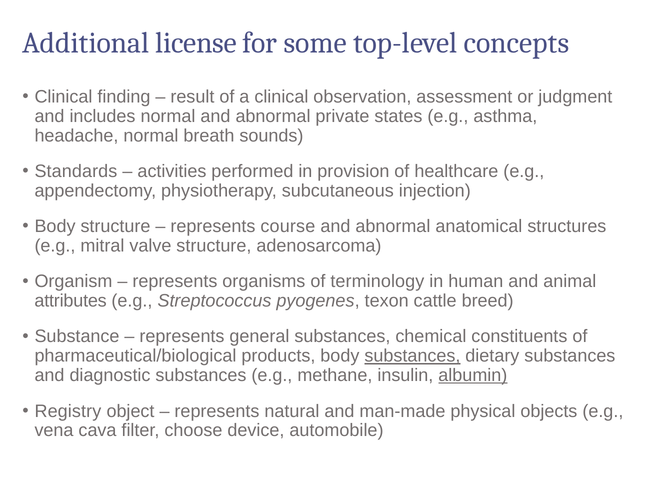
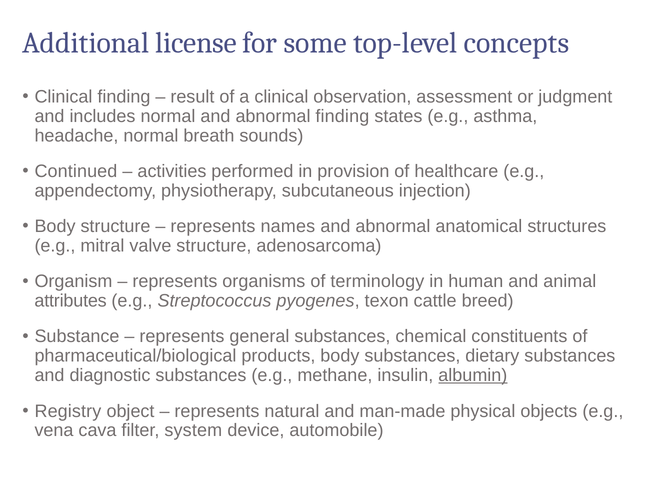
abnormal private: private -> finding
Standards: Standards -> Continued
course: course -> names
substances at (412, 355) underline: present -> none
choose: choose -> system
